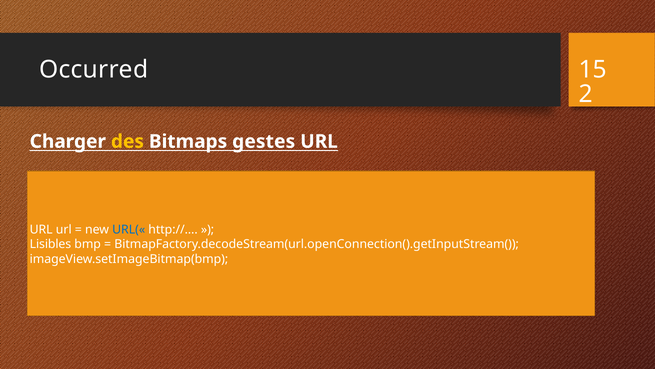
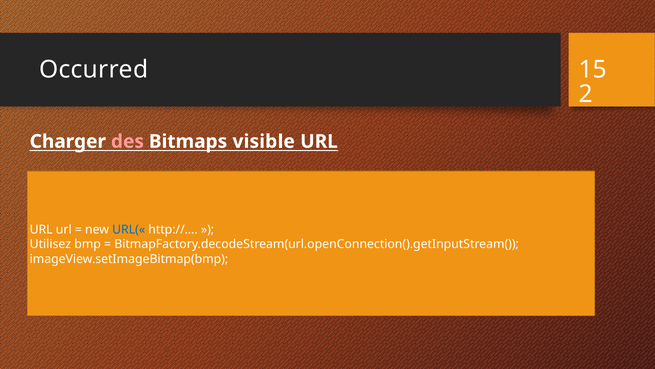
des colour: yellow -> pink
gestes: gestes -> visible
Lisibles: Lisibles -> Utilisez
